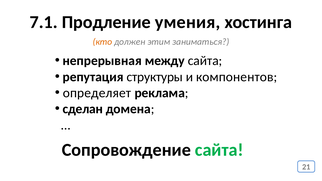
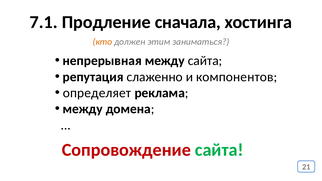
умения: умения -> сначала
структуры: структуры -> слаженно
сделан at (83, 109): сделан -> между
Сопровождение colour: black -> red
